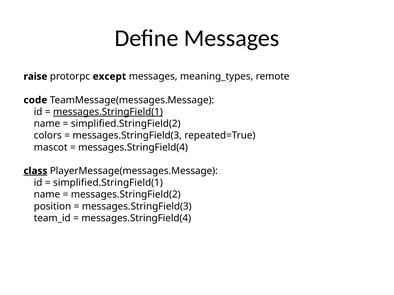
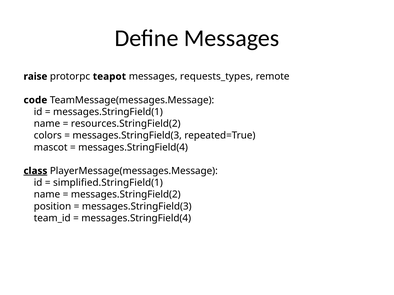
except: except -> teapot
meaning_types: meaning_types -> requests_types
messages.StringField(1 underline: present -> none
simplified.StringField(2: simplified.StringField(2 -> resources.StringField(2
